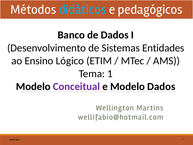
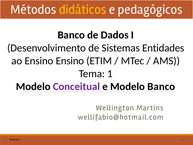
didáticos colour: light blue -> yellow
Ensino Lógico: Lógico -> Ensino
Modelo Dados: Dados -> Banco
